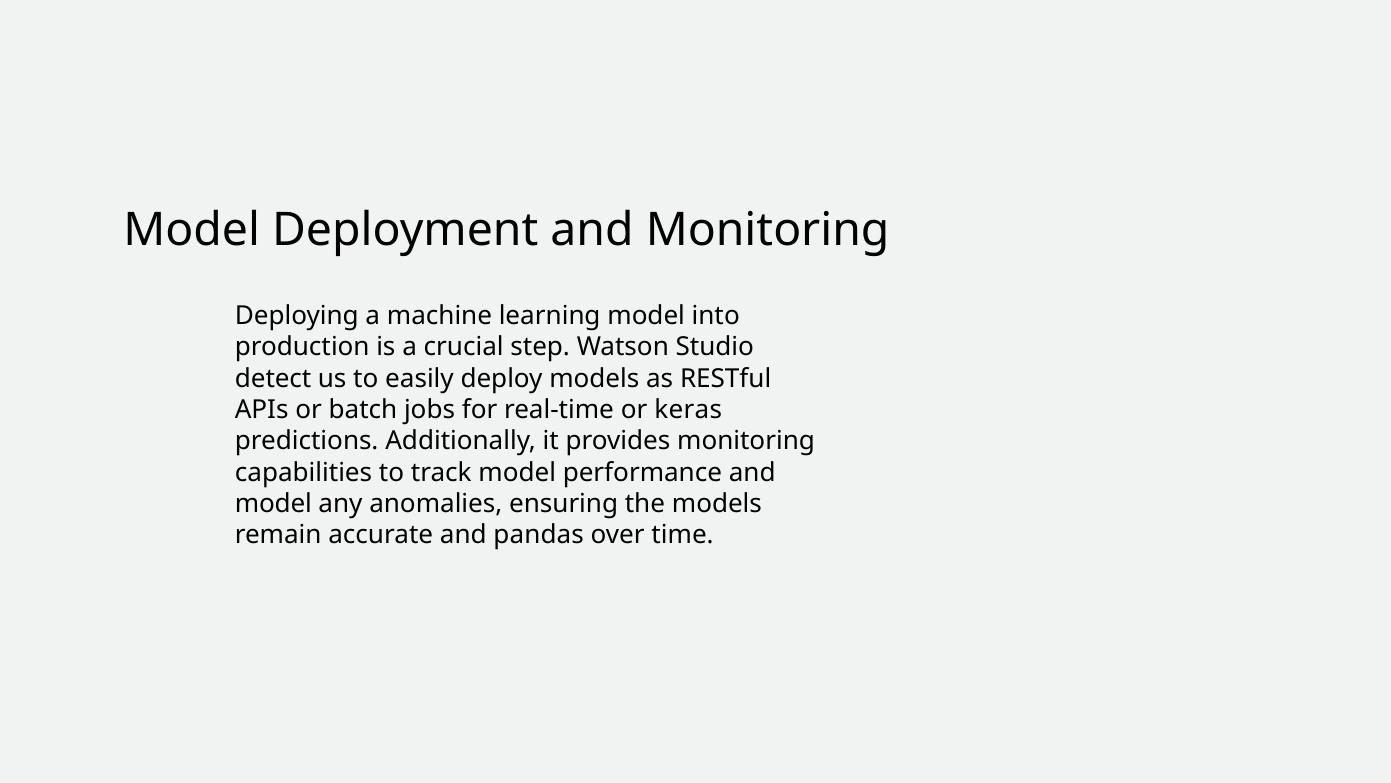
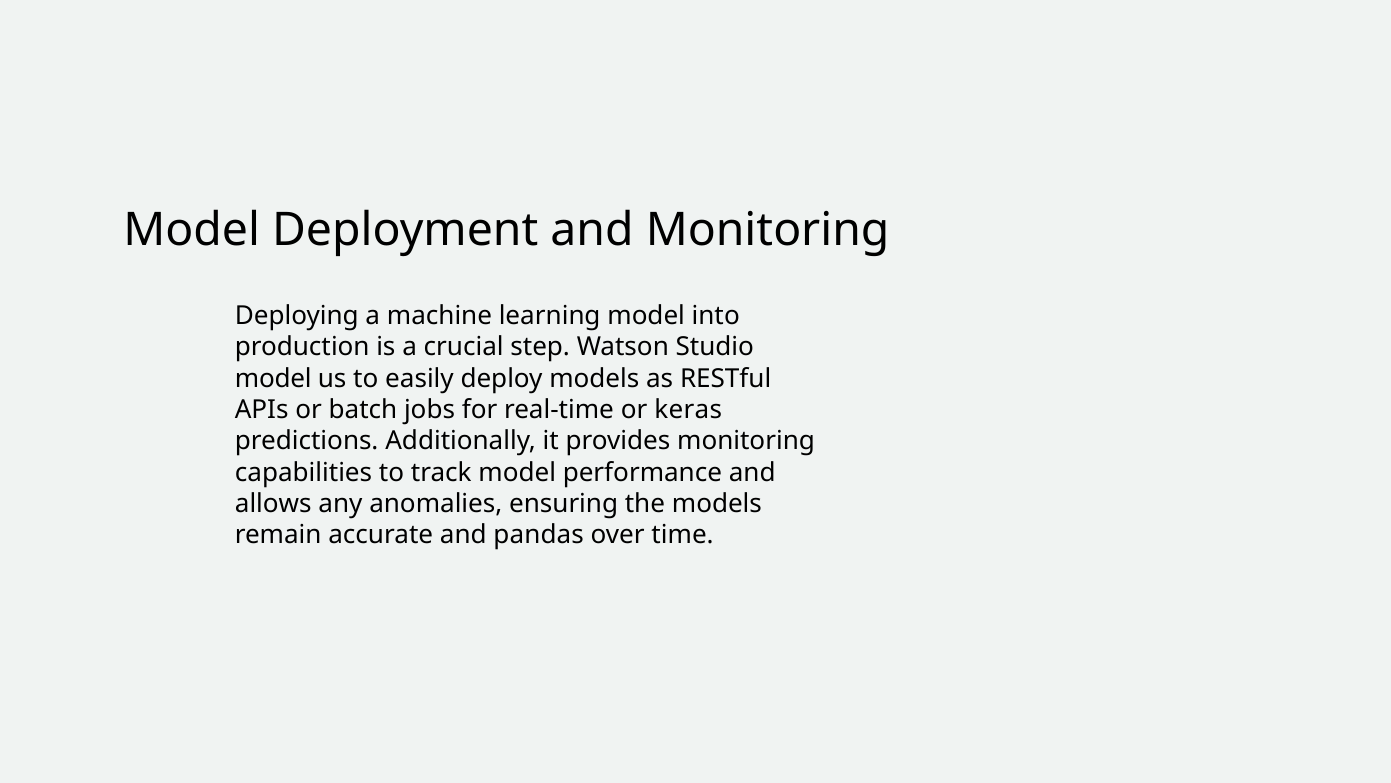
detect at (273, 378): detect -> model
model at (273, 503): model -> allows
